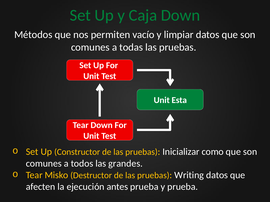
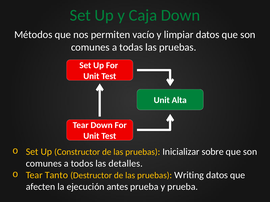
Esta: Esta -> Alta
como: como -> sobre
grandes: grandes -> detalles
Misko: Misko -> Tanto
